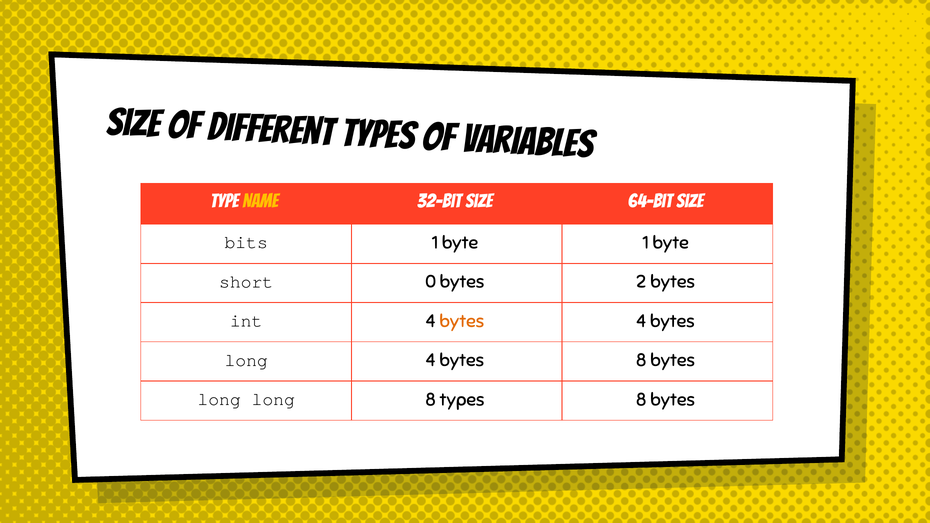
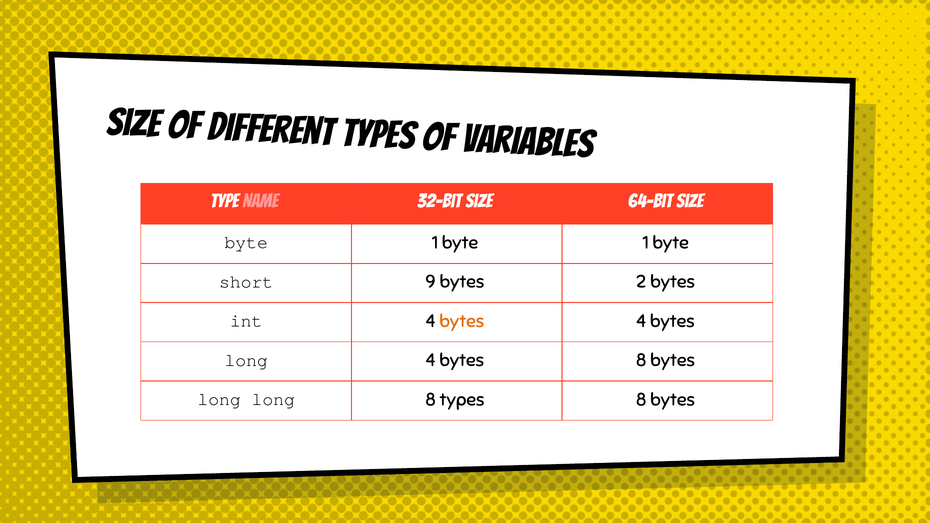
Name colour: yellow -> pink
bits at (246, 243): bits -> byte
0: 0 -> 9
